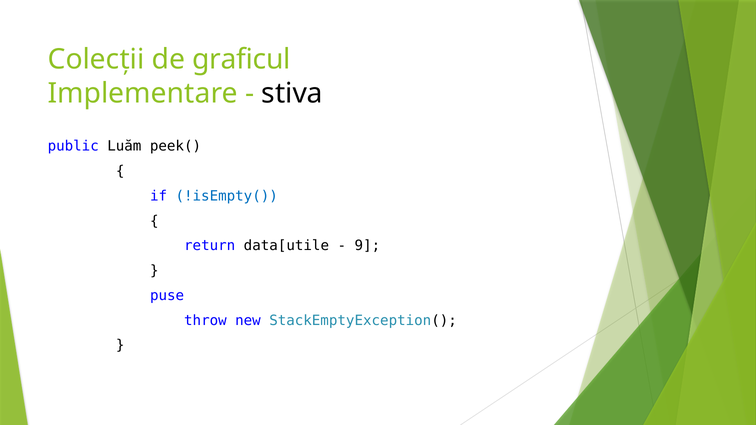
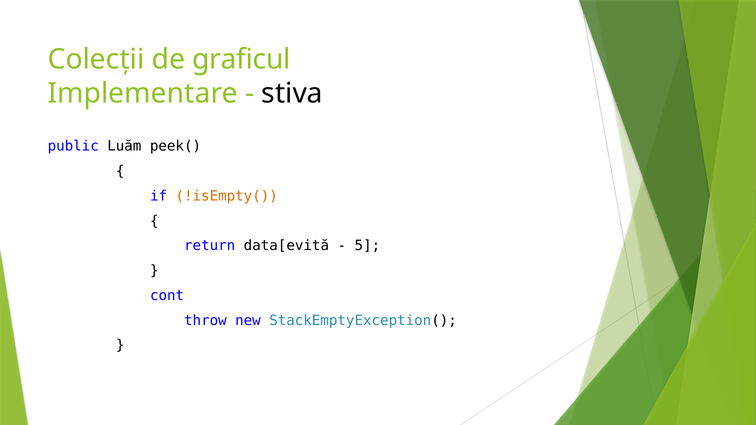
!isEmpty( colour: blue -> orange
data[utile: data[utile -> data[evită
9: 9 -> 5
puse: puse -> cont
